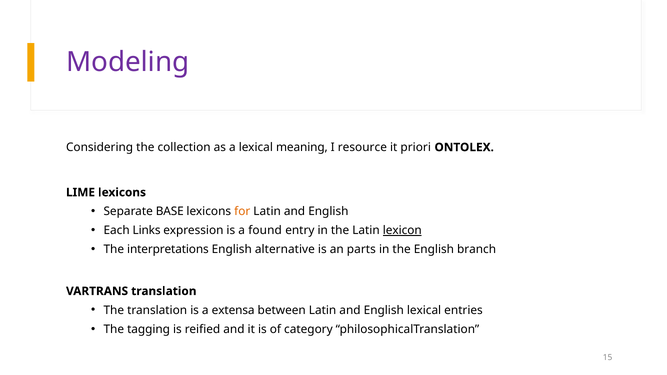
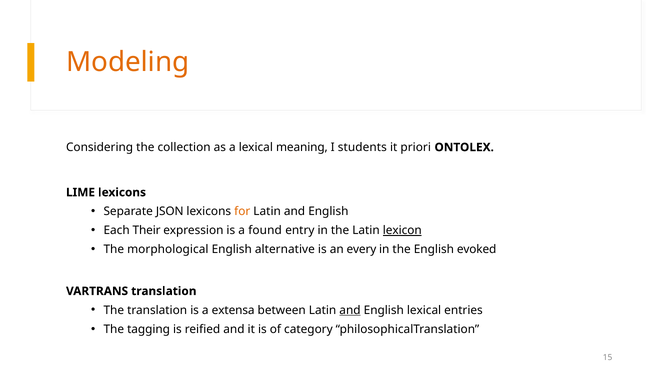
Modeling colour: purple -> orange
resource: resource -> students
BASE: BASE -> JSON
Links: Links -> Their
interpretations: interpretations -> morphological
parts: parts -> every
branch: branch -> evoked
and at (350, 310) underline: none -> present
